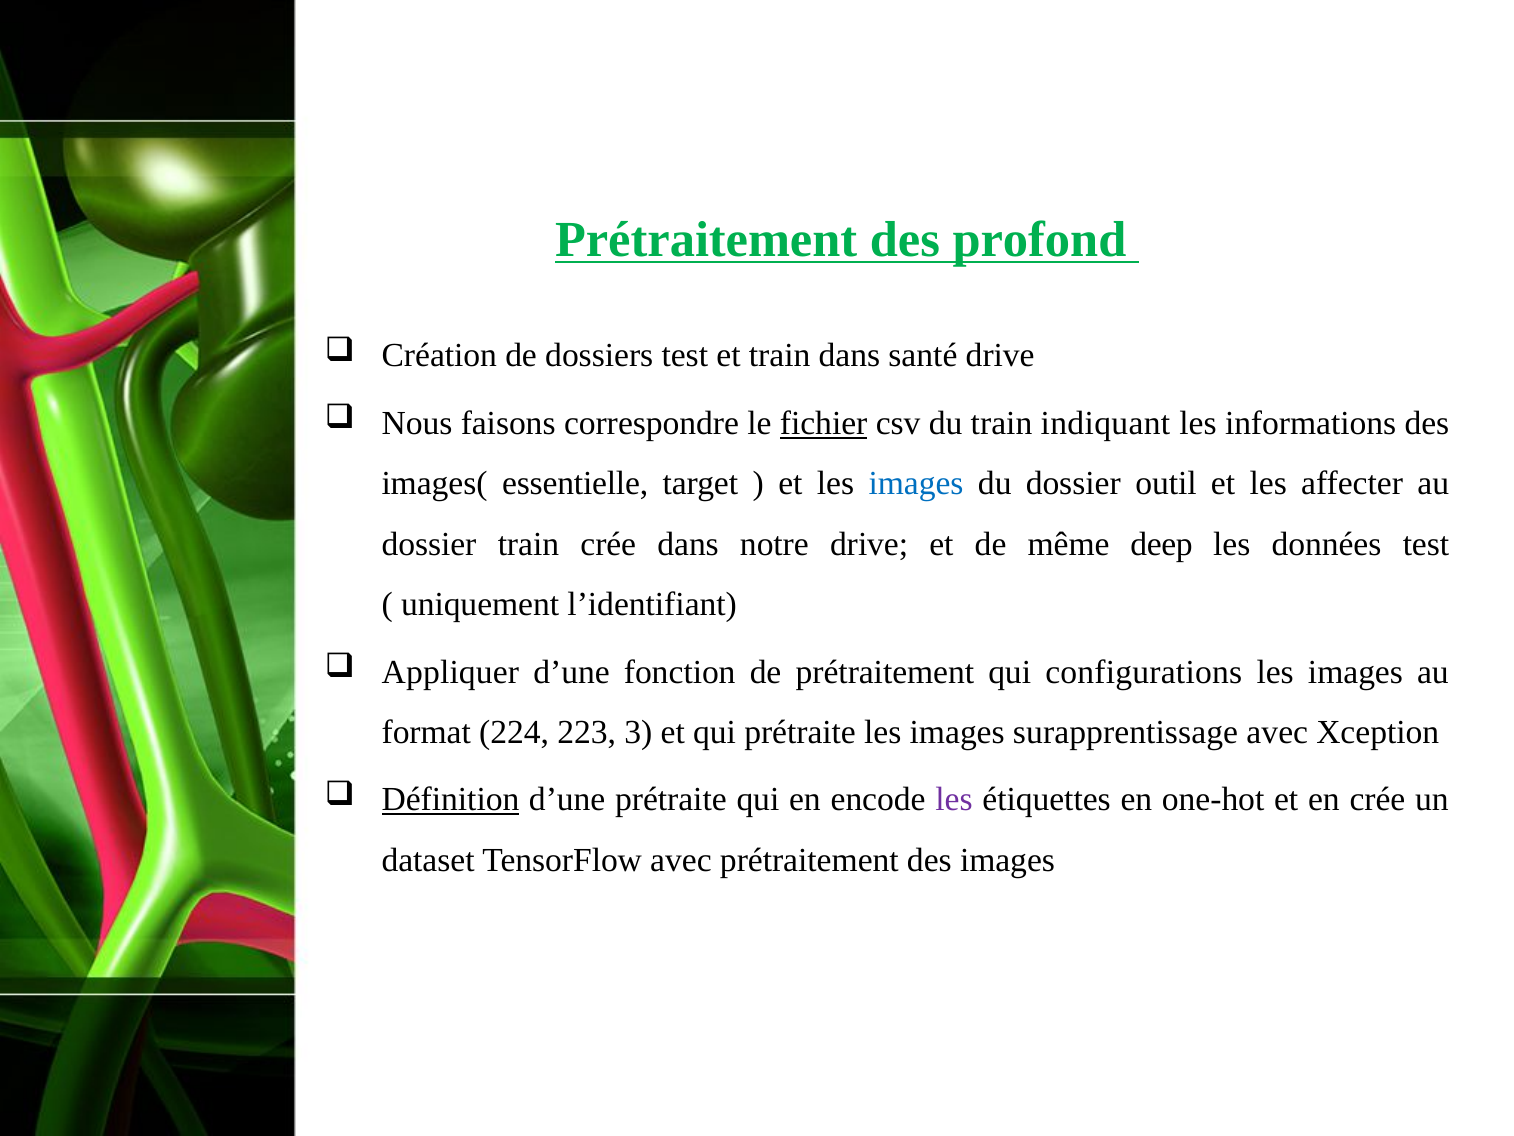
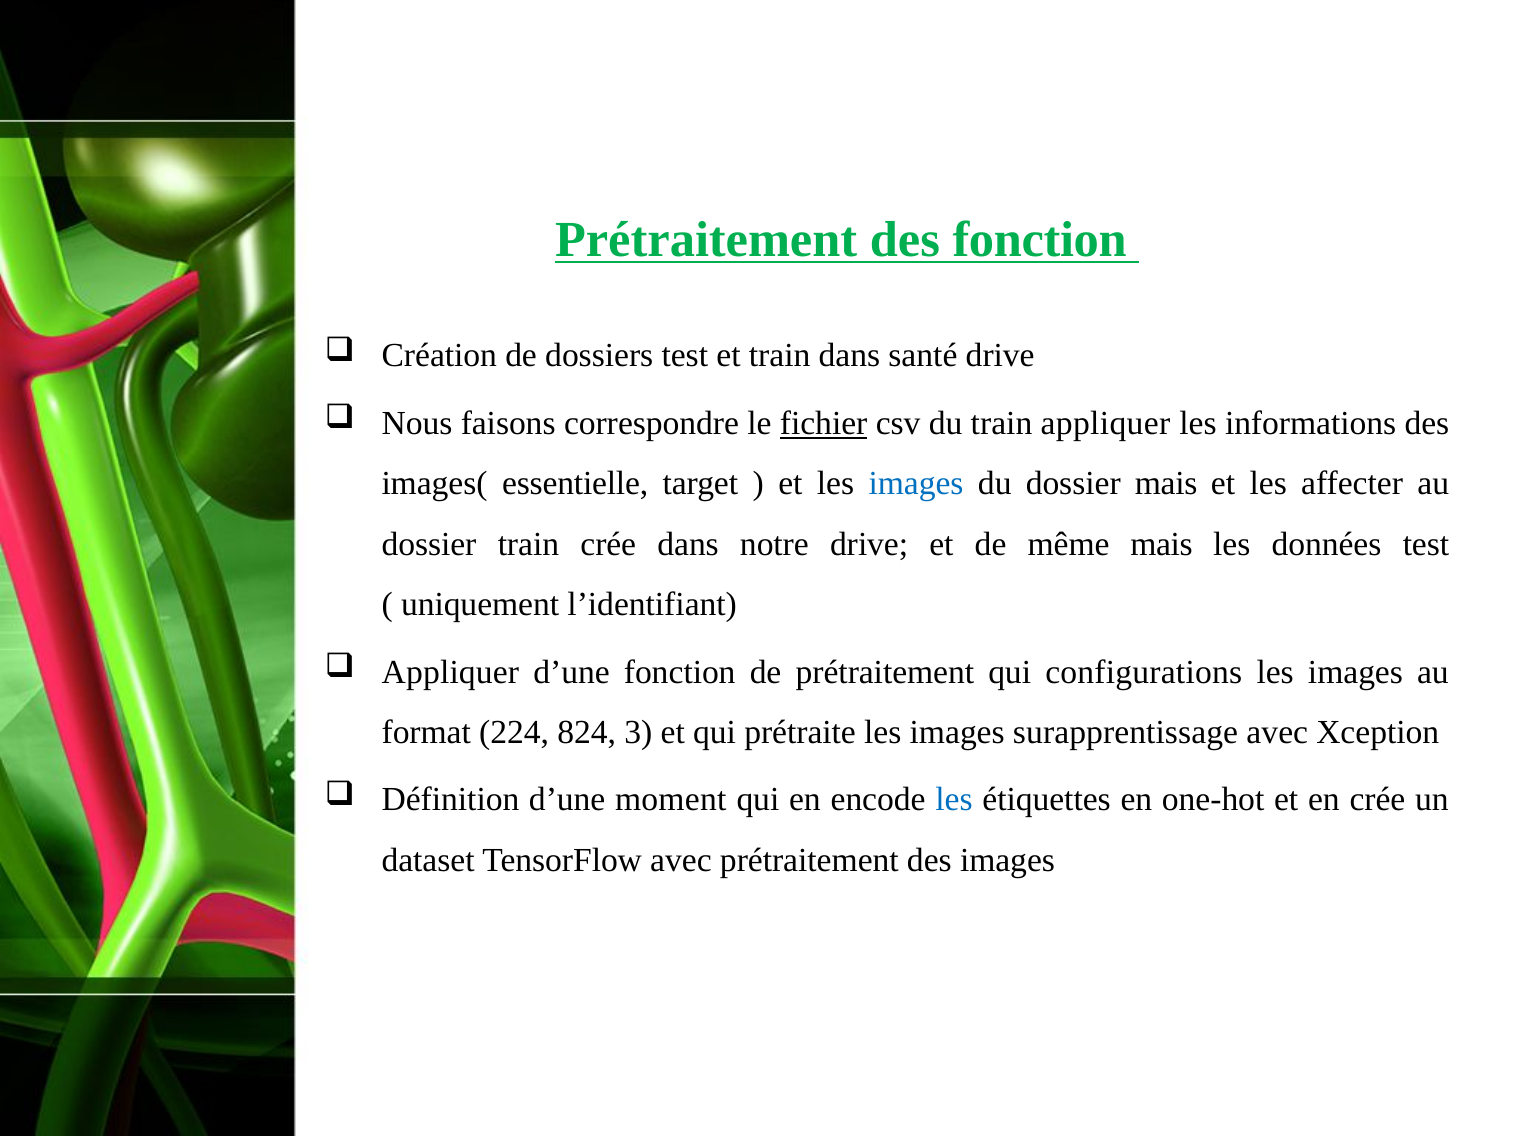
des profond: profond -> fonction
train indiquant: indiquant -> appliquer
dossier outil: outil -> mais
même deep: deep -> mais
223: 223 -> 824
Définition underline: present -> none
d’une prétraite: prétraite -> moment
les at (954, 799) colour: purple -> blue
